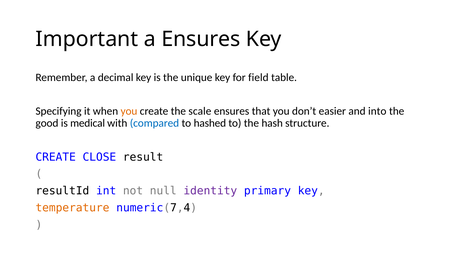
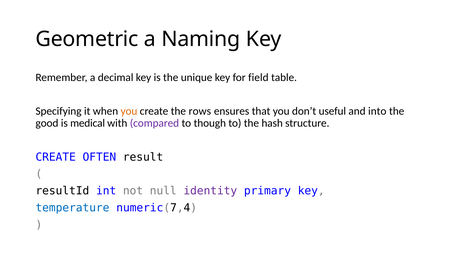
Important: Important -> Geometric
a Ensures: Ensures -> Naming
scale: scale -> rows
easier: easier -> useful
compared colour: blue -> purple
hashed: hashed -> though
CLOSE: CLOSE -> OFTEN
temperature colour: orange -> blue
